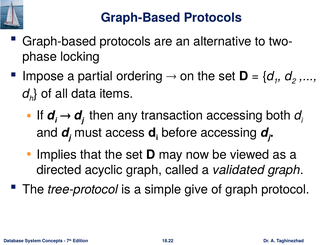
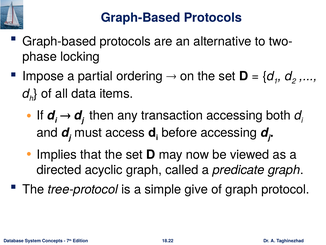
validated: validated -> predicate
